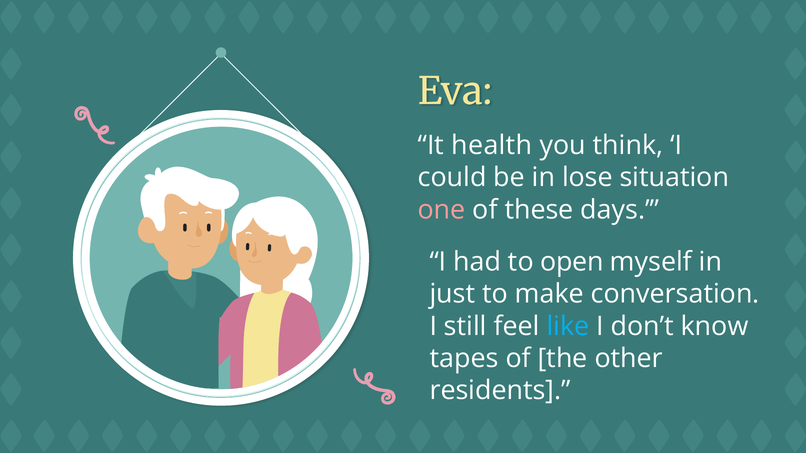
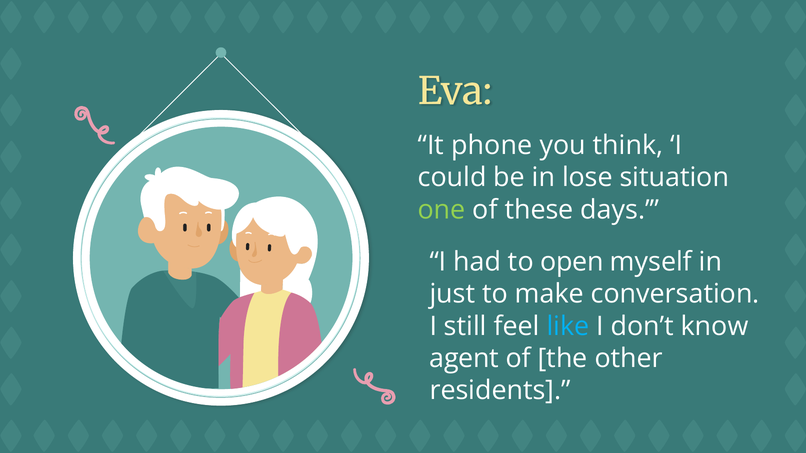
health: health -> phone
one colour: pink -> light green
tapes: tapes -> agent
